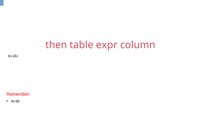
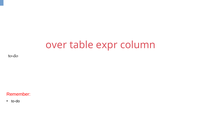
then: then -> over
